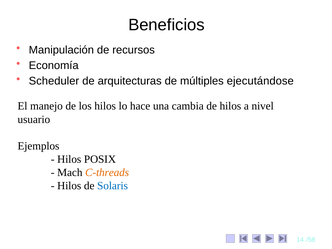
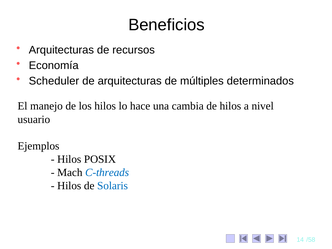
Manipulación at (61, 50): Manipulación -> Arquitecturas
ejecutándose: ejecutándose -> determinados
C-threads colour: orange -> blue
